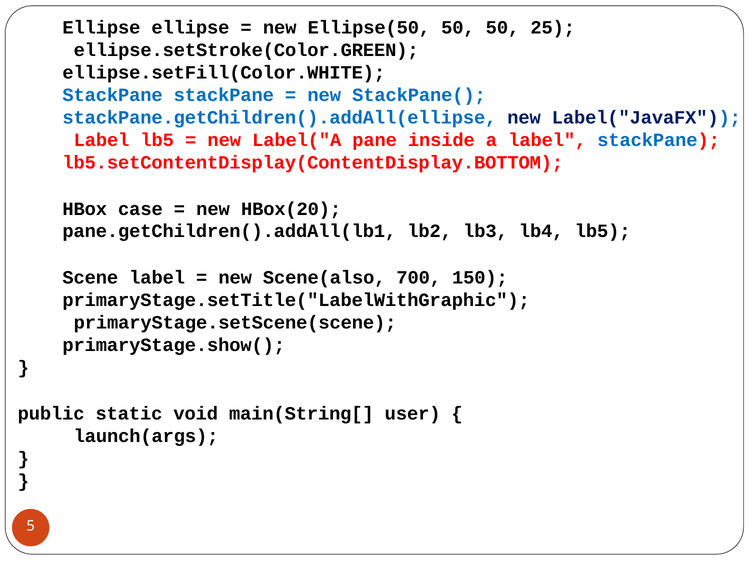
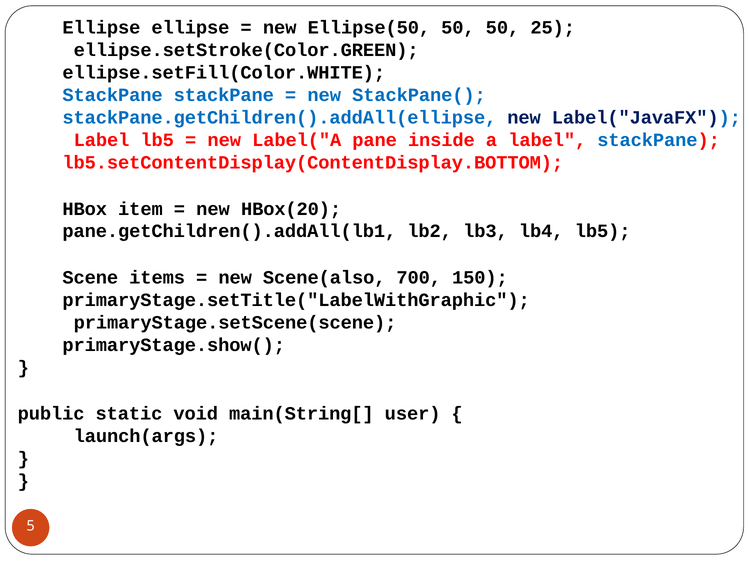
case: case -> item
Scene label: label -> items
